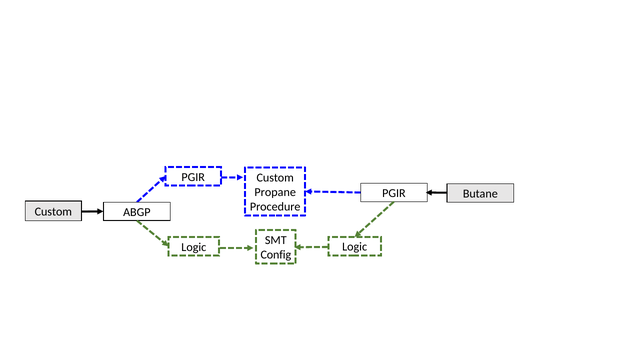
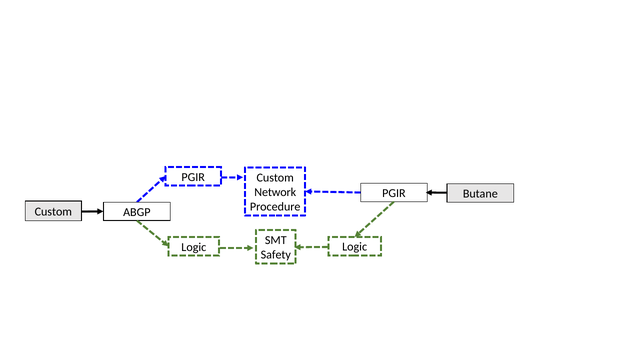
Propane: Propane -> Network
Config: Config -> Safety
